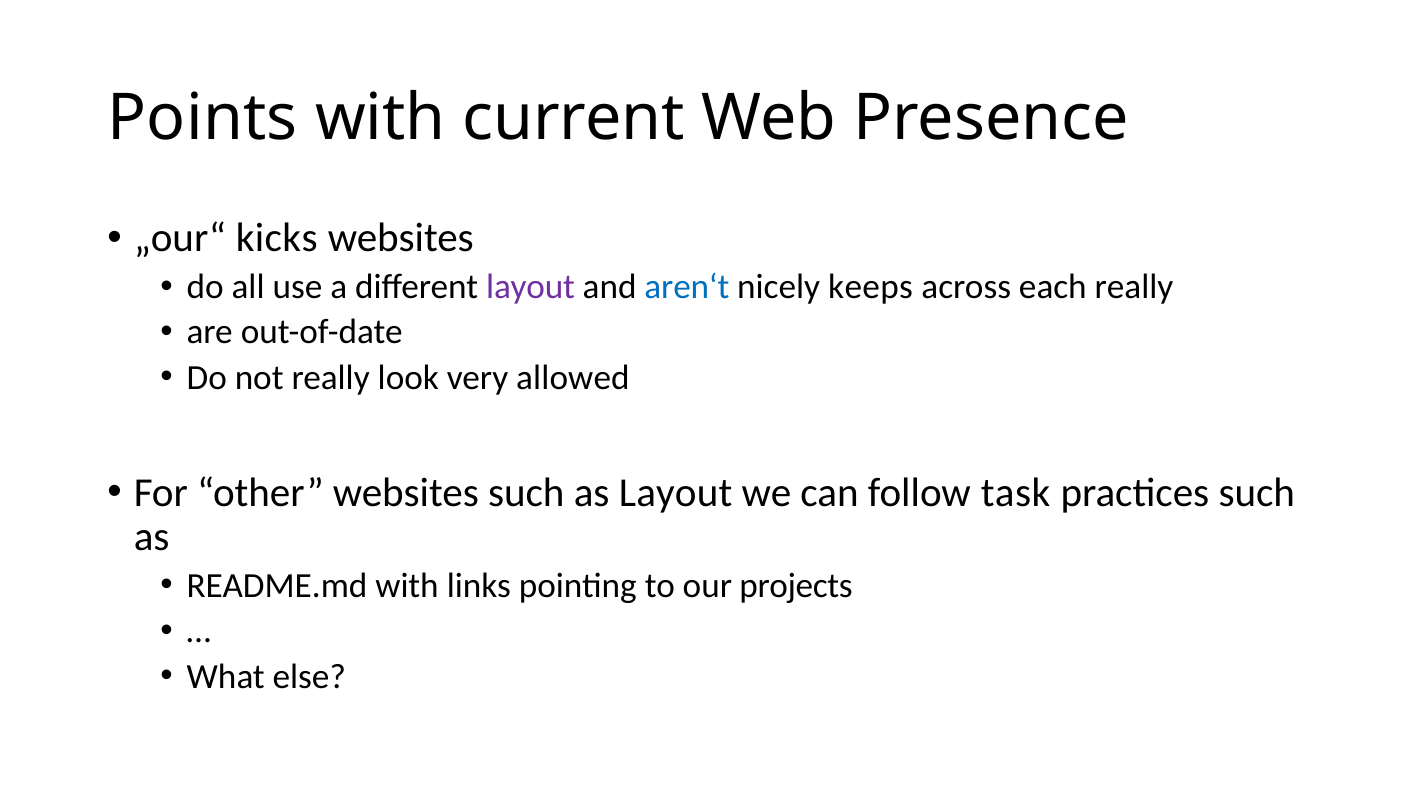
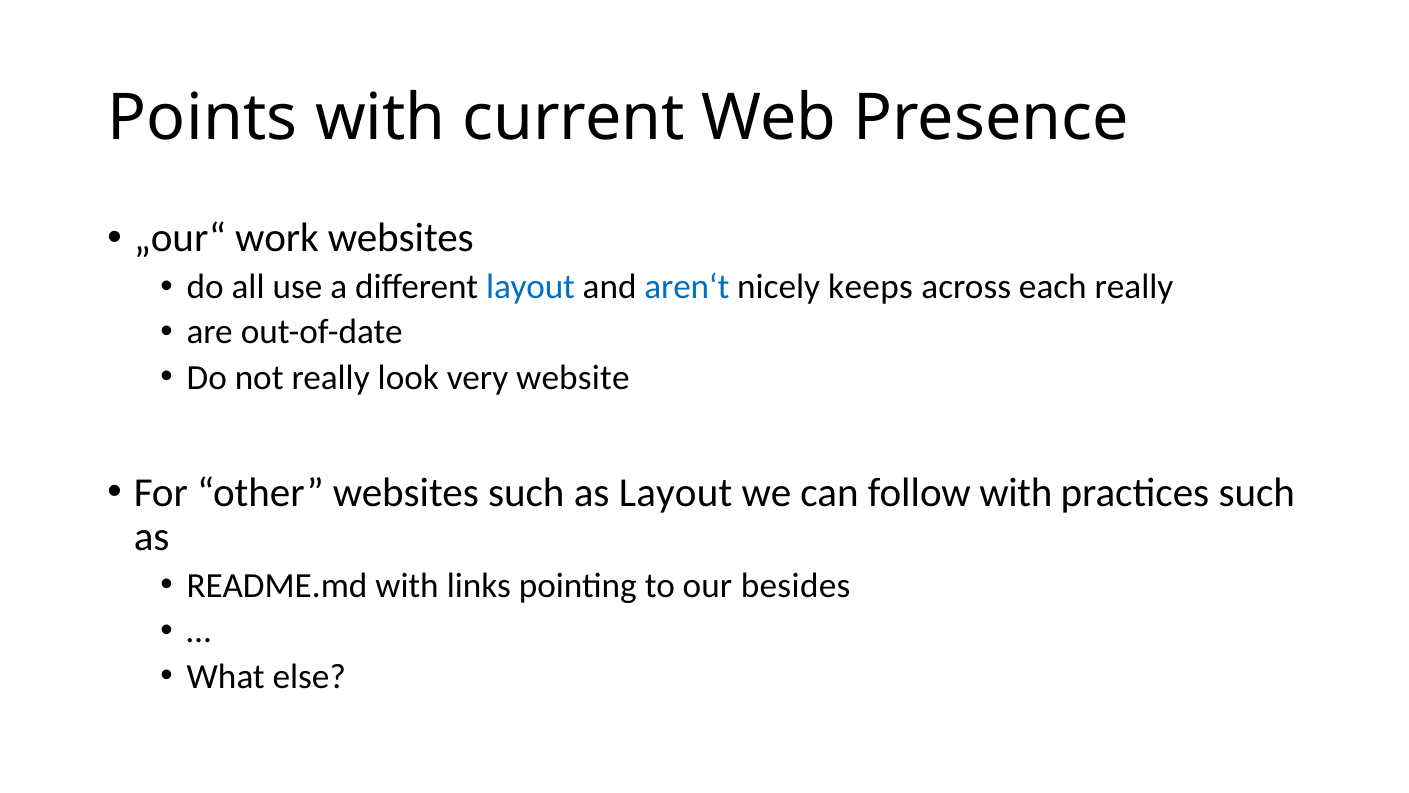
kicks: kicks -> work
layout at (531, 287) colour: purple -> blue
allowed: allowed -> website
follow task: task -> with
projects: projects -> besides
